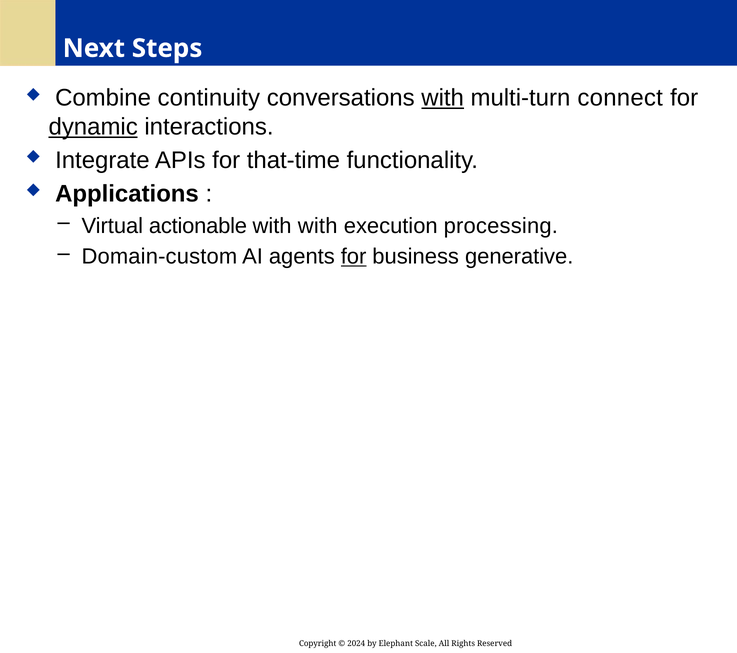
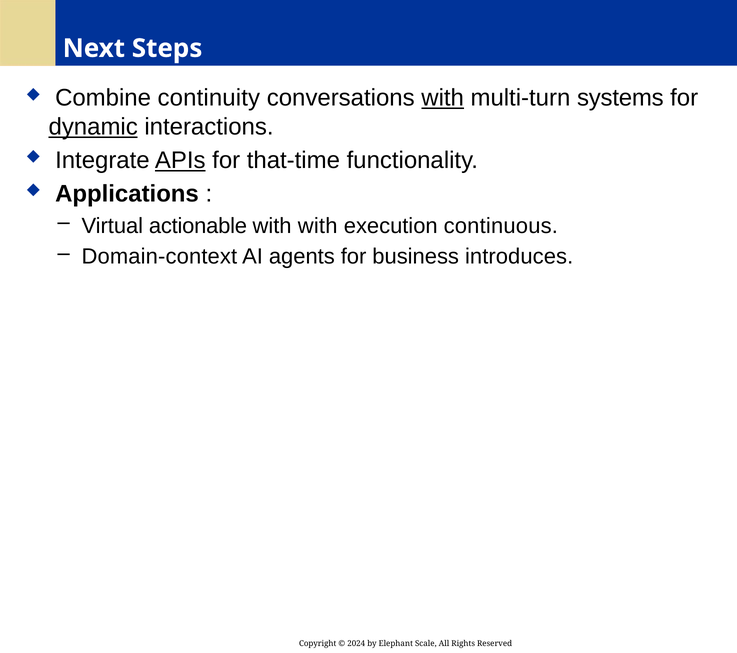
connect: connect -> systems
APIs underline: none -> present
processing: processing -> continuous
Domain-custom: Domain-custom -> Domain-context
for at (354, 256) underline: present -> none
generative: generative -> introduces
